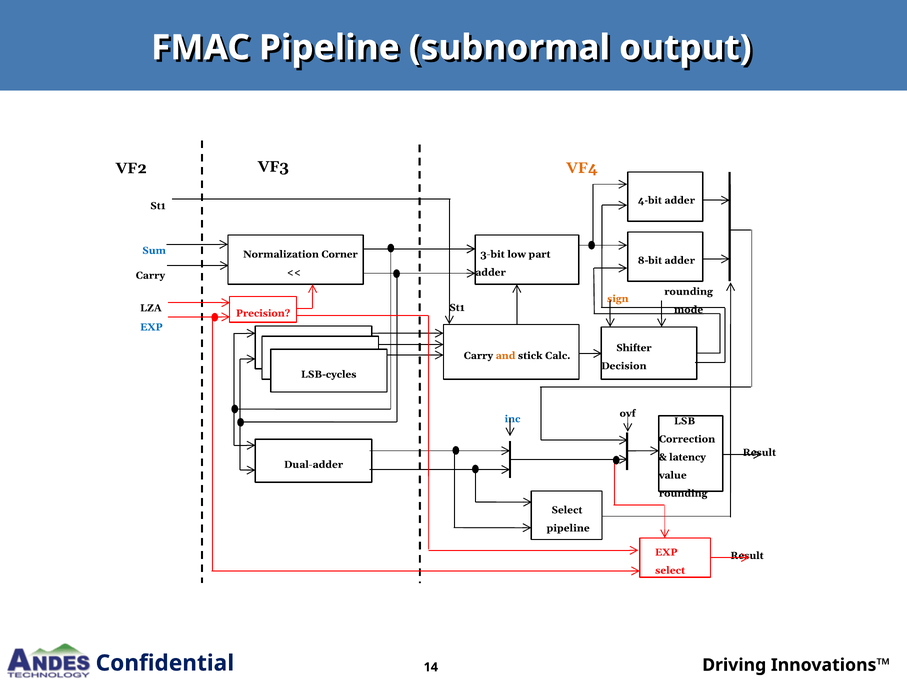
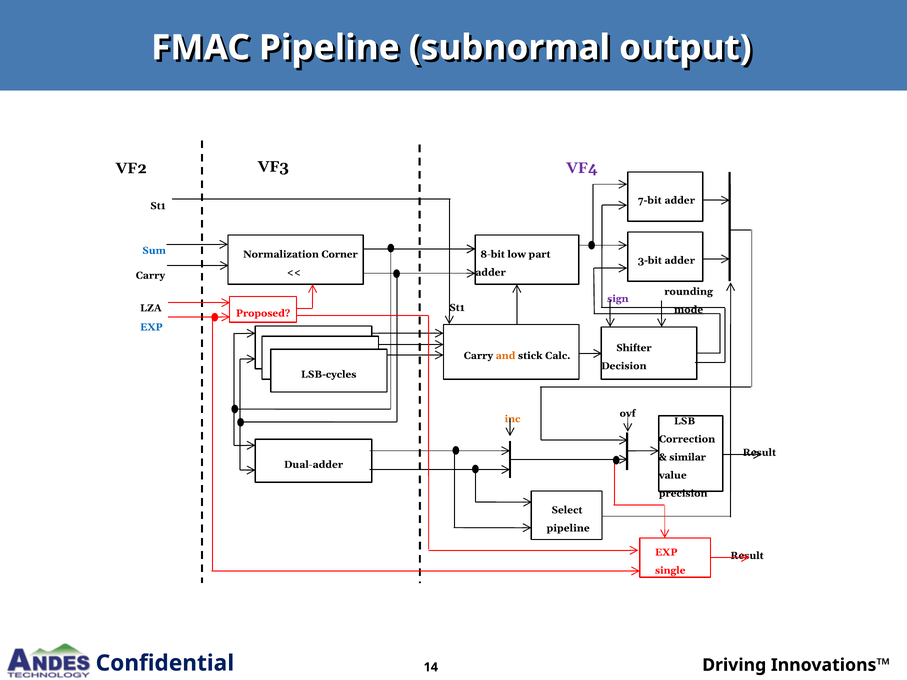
VF4 colour: orange -> purple
4-bit: 4-bit -> 7-bit
3-bit: 3-bit -> 8-bit
8-bit: 8-bit -> 3-bit
sign colour: orange -> purple
Precision: Precision -> Proposed
inc colour: blue -> orange
latency: latency -> similar
rounding at (683, 494): rounding -> precision
select at (670, 571): select -> single
